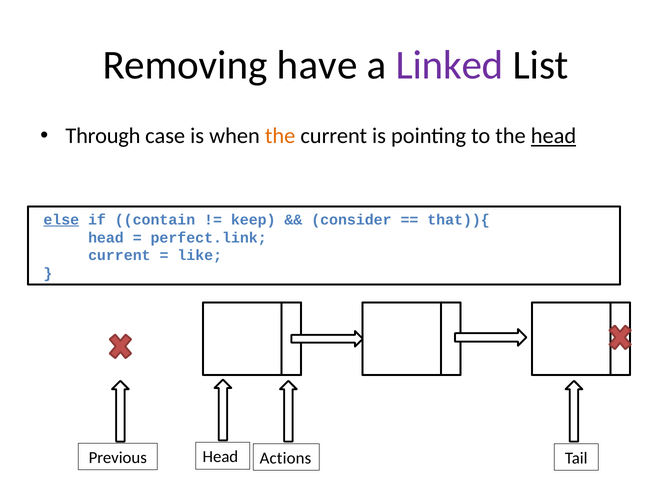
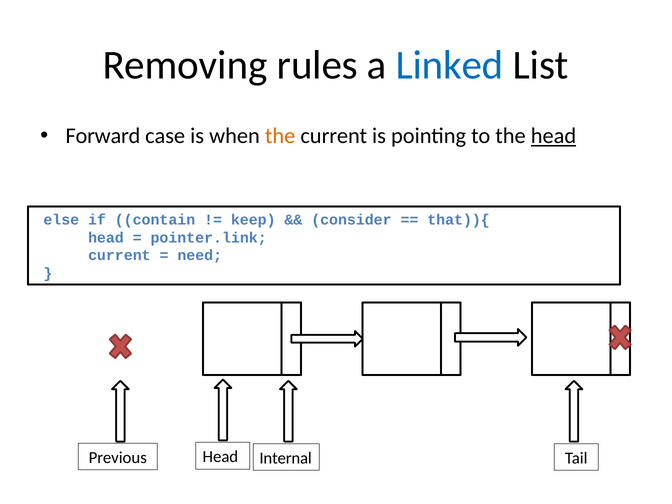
have: have -> rules
Linked colour: purple -> blue
Through: Through -> Forward
else underline: present -> none
perfect.link: perfect.link -> pointer.link
like: like -> need
Actions: Actions -> Internal
